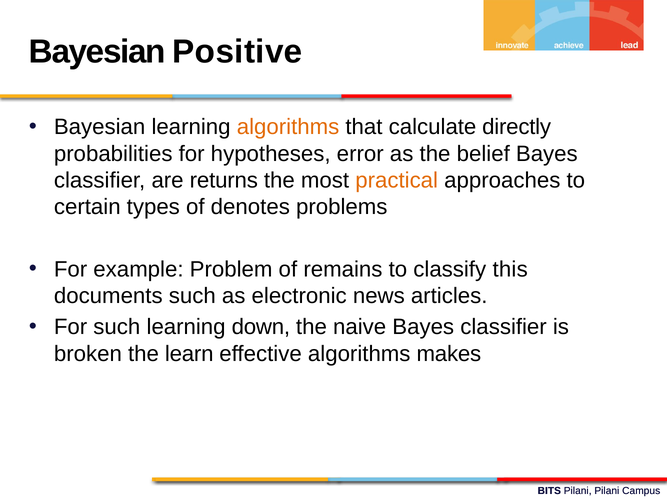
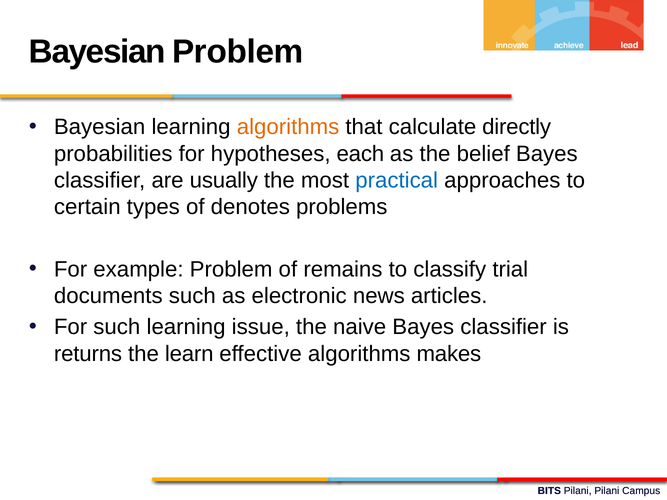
Bayesian Positive: Positive -> Problem
error: error -> each
returns: returns -> usually
practical colour: orange -> blue
this: this -> trial
down: down -> issue
broken: broken -> returns
